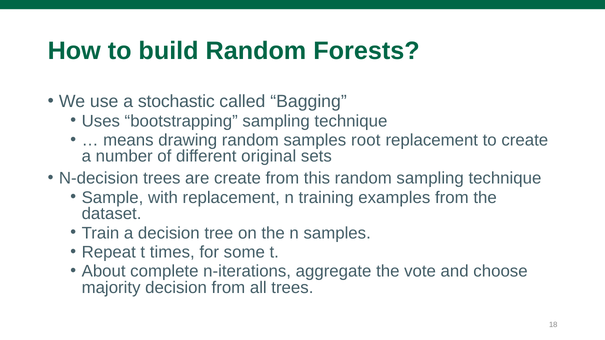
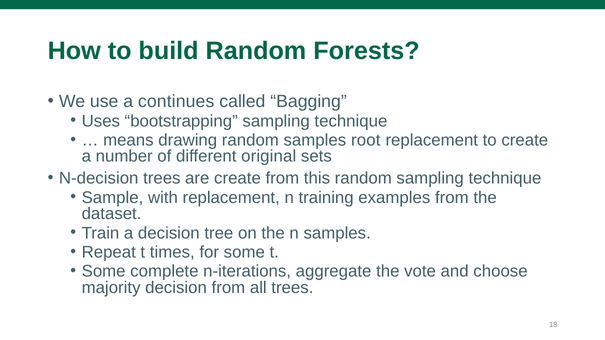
stochastic: stochastic -> continues
About at (104, 272): About -> Some
